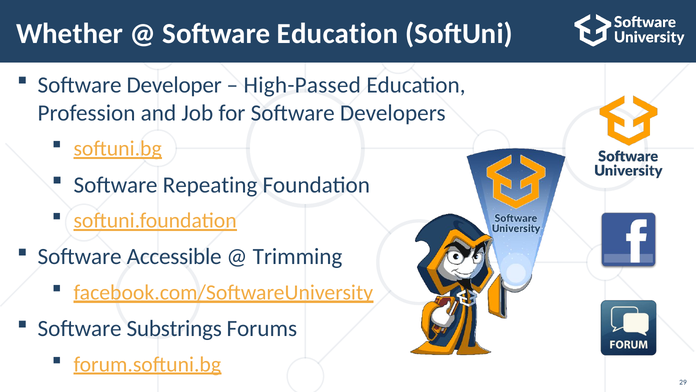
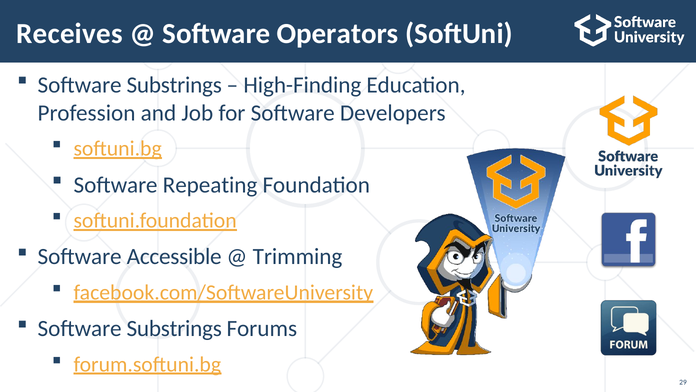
Whether: Whether -> Receives
Software Education: Education -> Operators
Developer at (174, 85): Developer -> Substrings
High-Passed: High-Passed -> High-Finding
